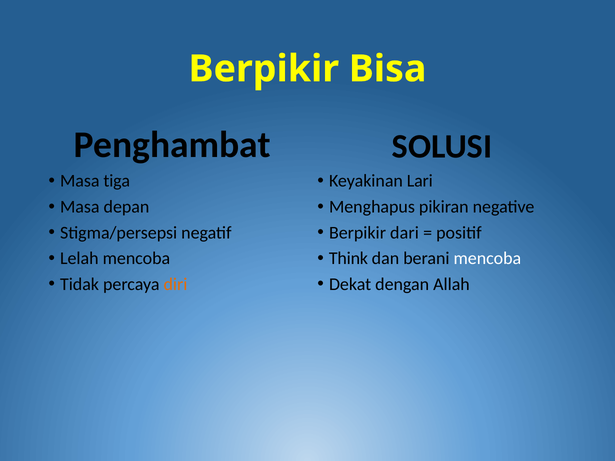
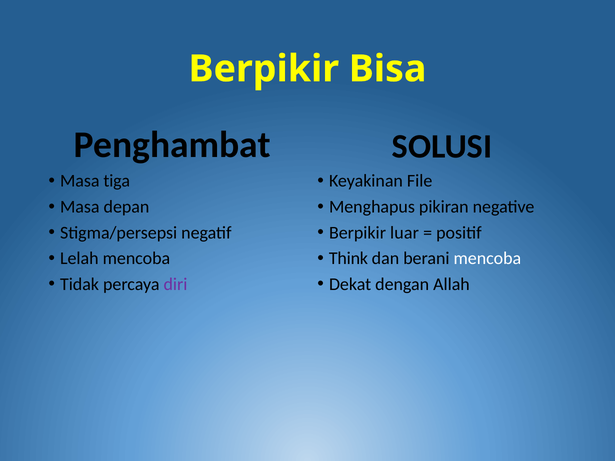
Lari: Lari -> File
dari: dari -> luar
diri colour: orange -> purple
